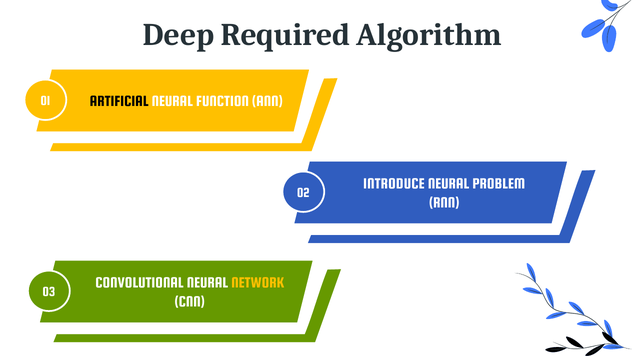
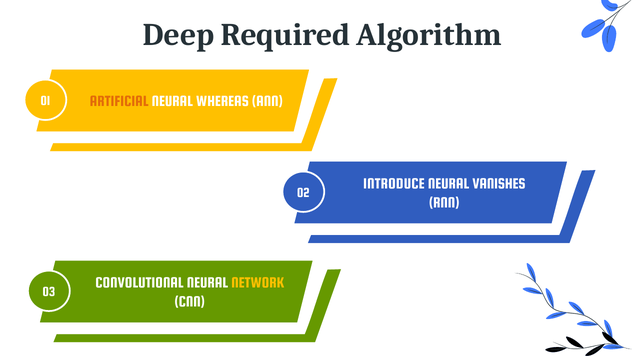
ARTIFICIAL colour: black -> orange
FUNCTION: FUNCTION -> WHEREAS
PROBLEM: PROBLEM -> VANISHES
